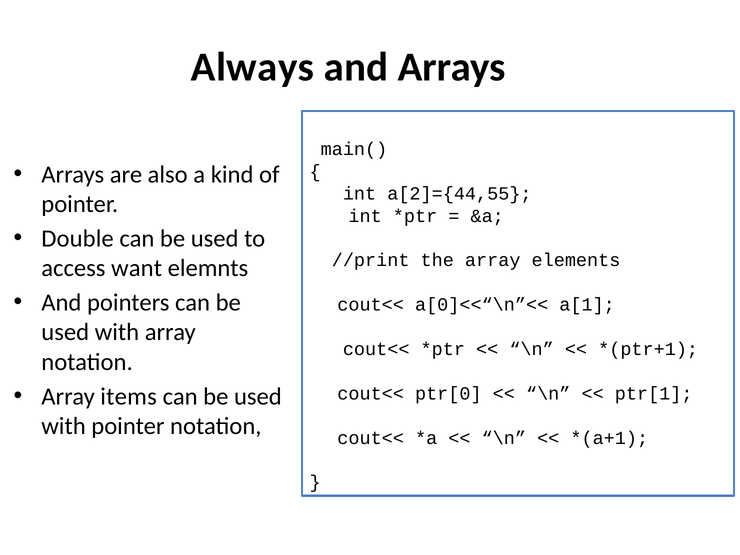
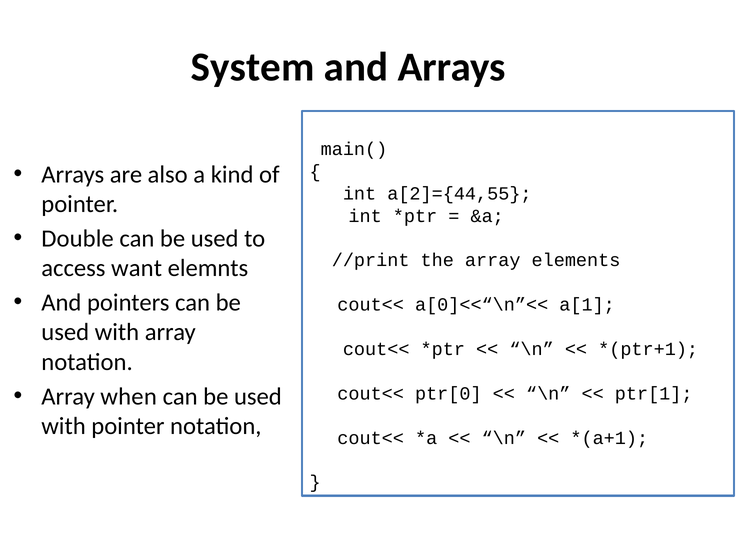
Always: Always -> System
items: items -> when
